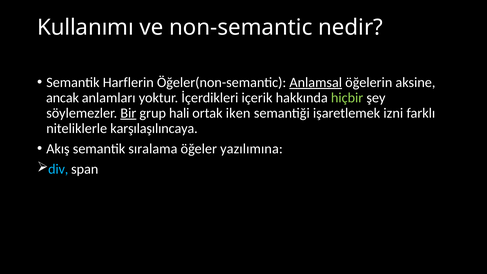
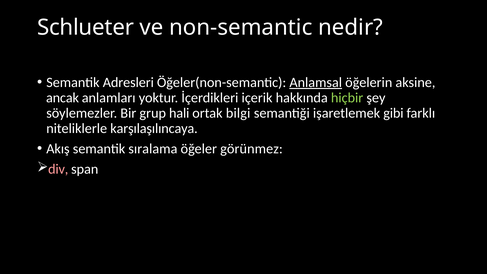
Kullanımı: Kullanımı -> Schlueter
Harflerin: Harflerin -> Adresleri
Bir underline: present -> none
iken: iken -> bilgi
izni: izni -> gibi
yazılımına: yazılımına -> görünmez
div colour: light blue -> pink
